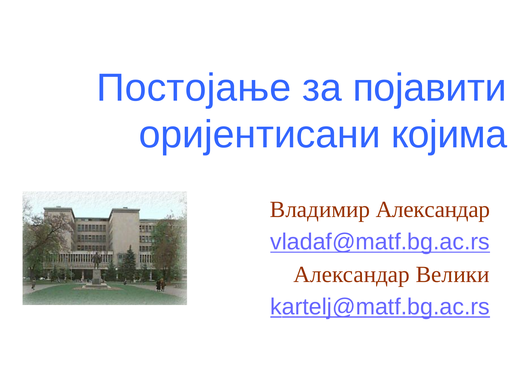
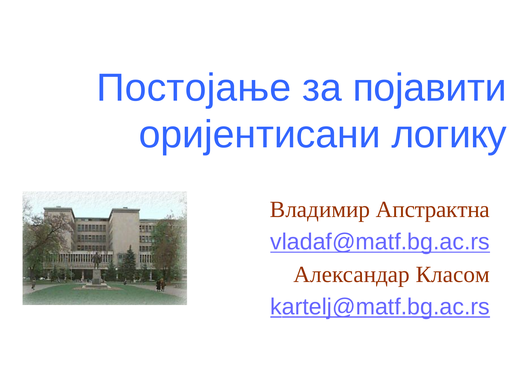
којима: којима -> логику
Владимир Александар: Александар -> Апстрактна
Велики: Велики -> Класом
